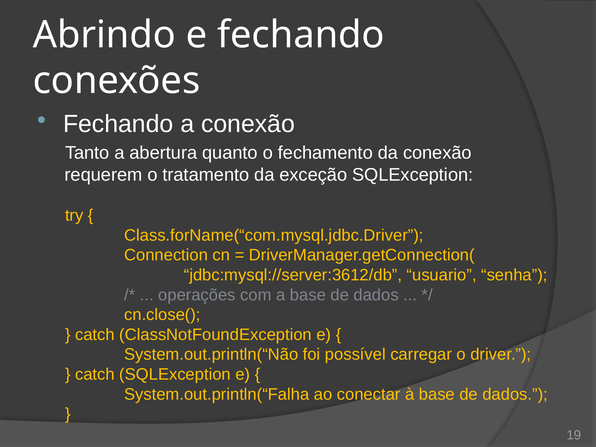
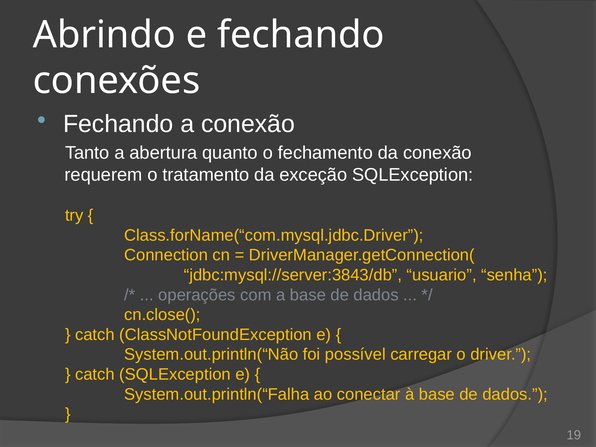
jdbc:mysql://server:3612/db: jdbc:mysql://server:3612/db -> jdbc:mysql://server:3843/db
